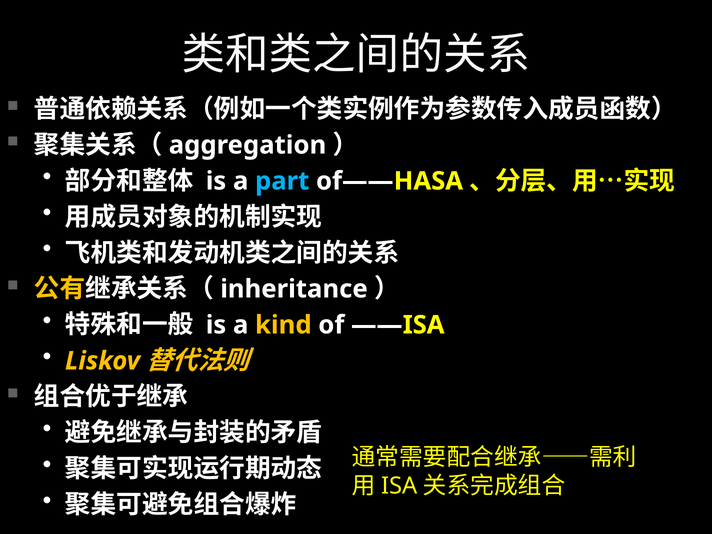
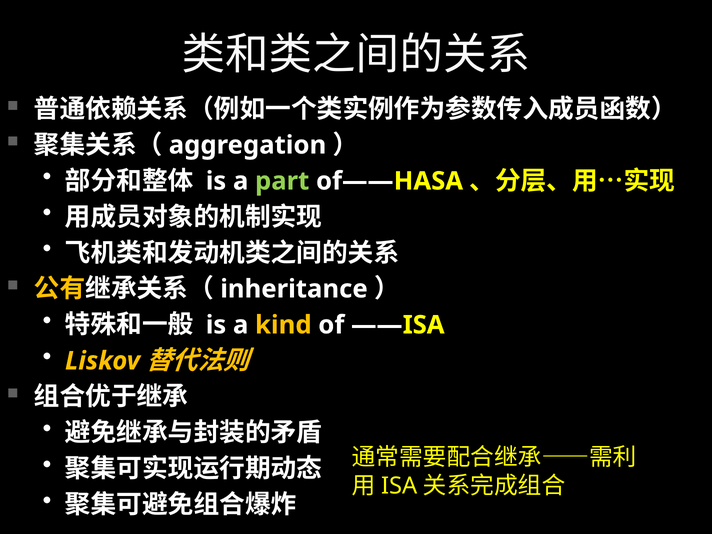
part colour: light blue -> light green
